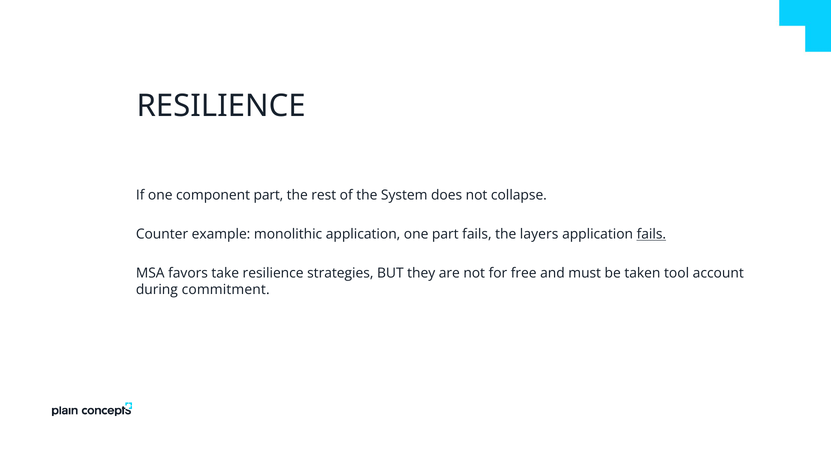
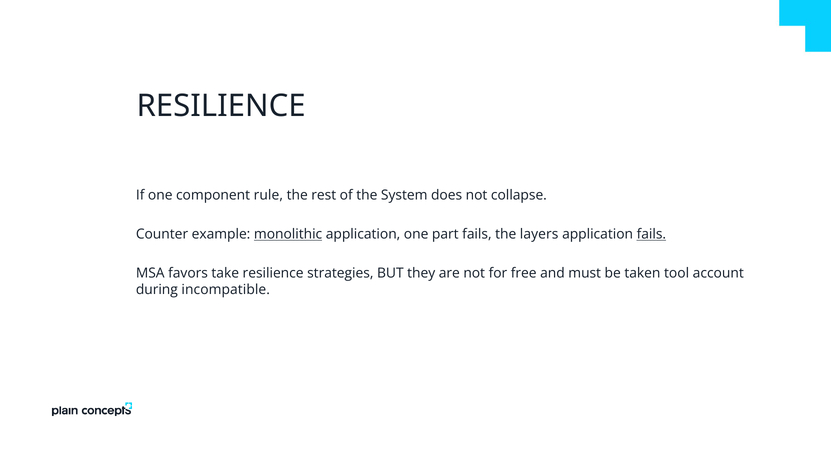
component part: part -> rule
monolithic underline: none -> present
commitment: commitment -> incompatible
